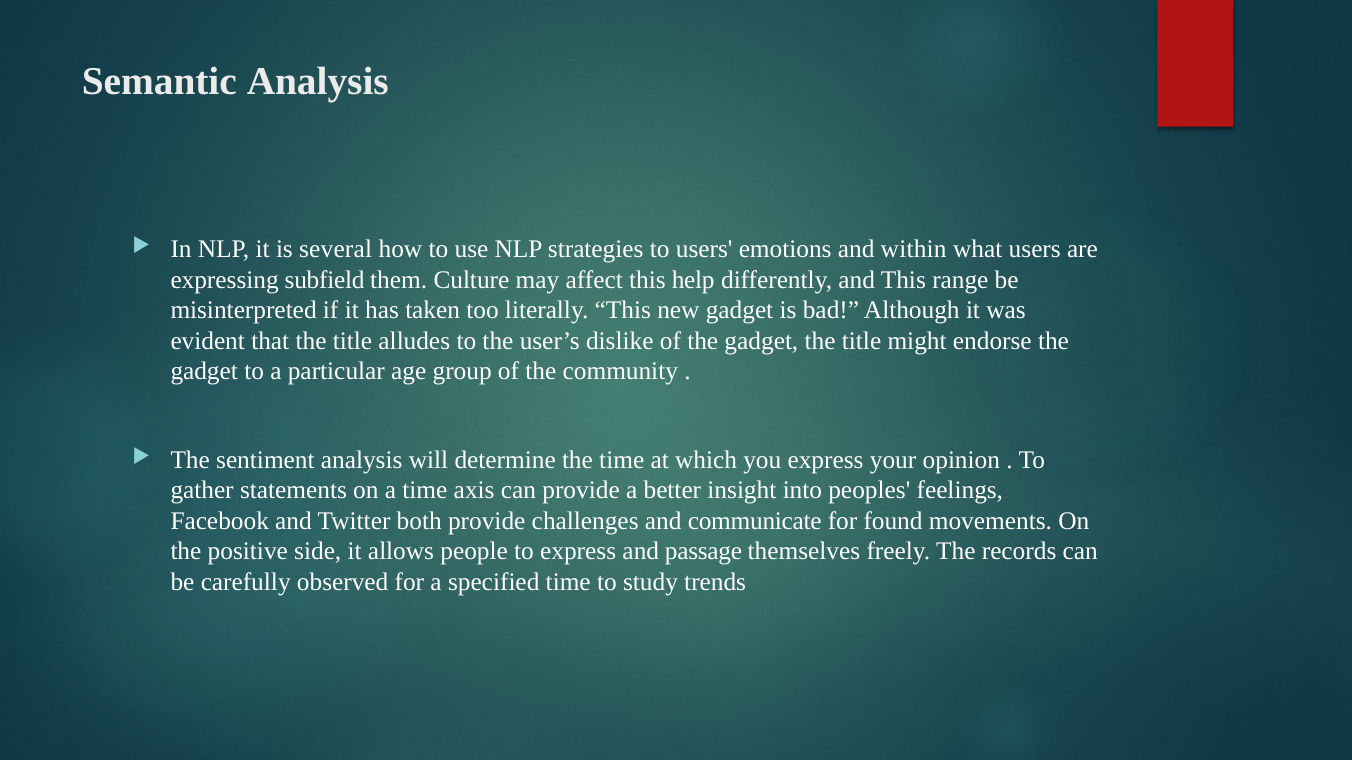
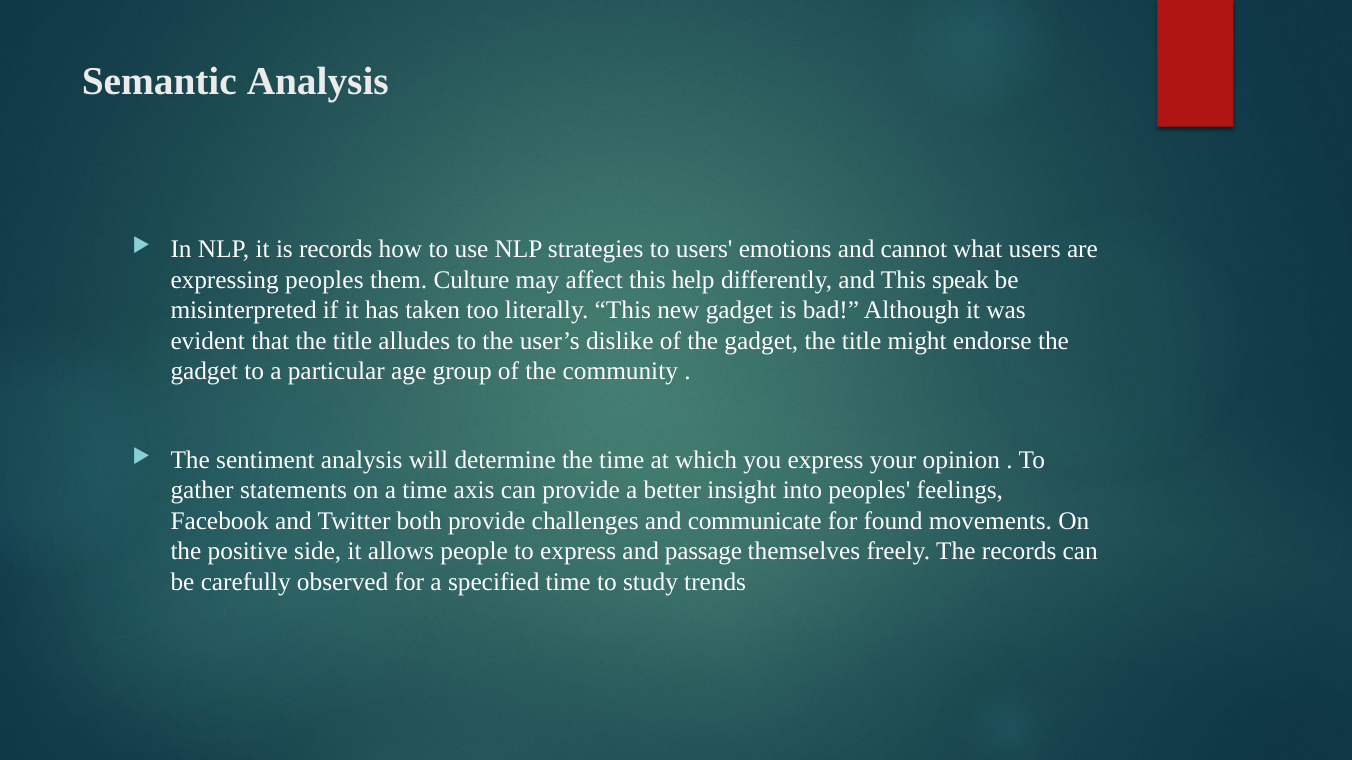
is several: several -> records
within: within -> cannot
expressing subfield: subfield -> peoples
range: range -> speak
